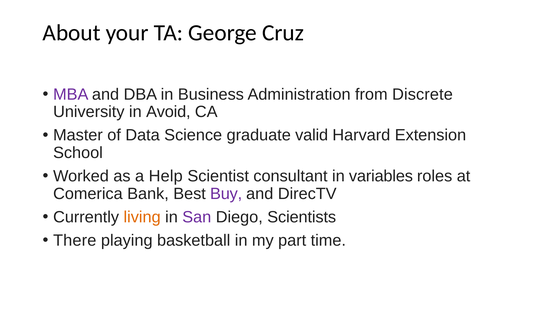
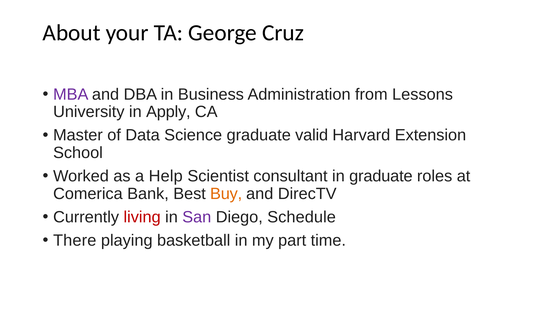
Discrete: Discrete -> Lessons
Avoid: Avoid -> Apply
in variables: variables -> graduate
Buy colour: purple -> orange
living colour: orange -> red
Scientists: Scientists -> Schedule
